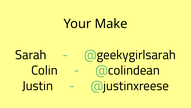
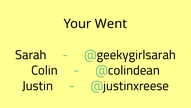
Make: Make -> Went
